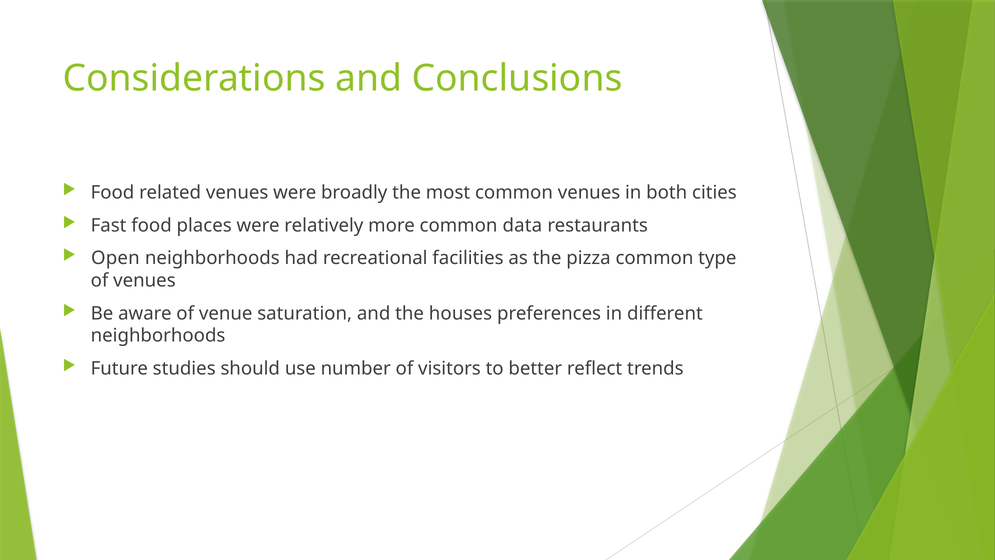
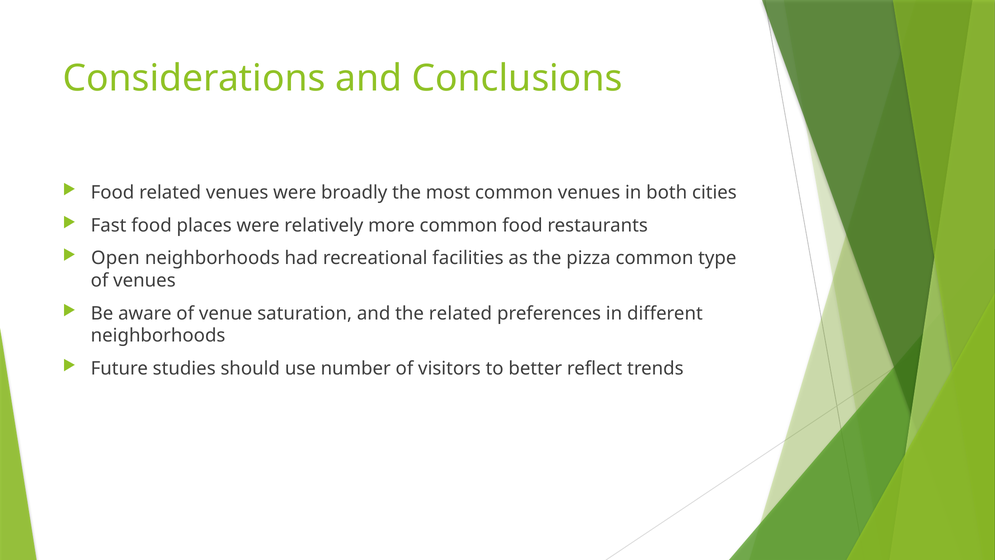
common data: data -> food
the houses: houses -> related
